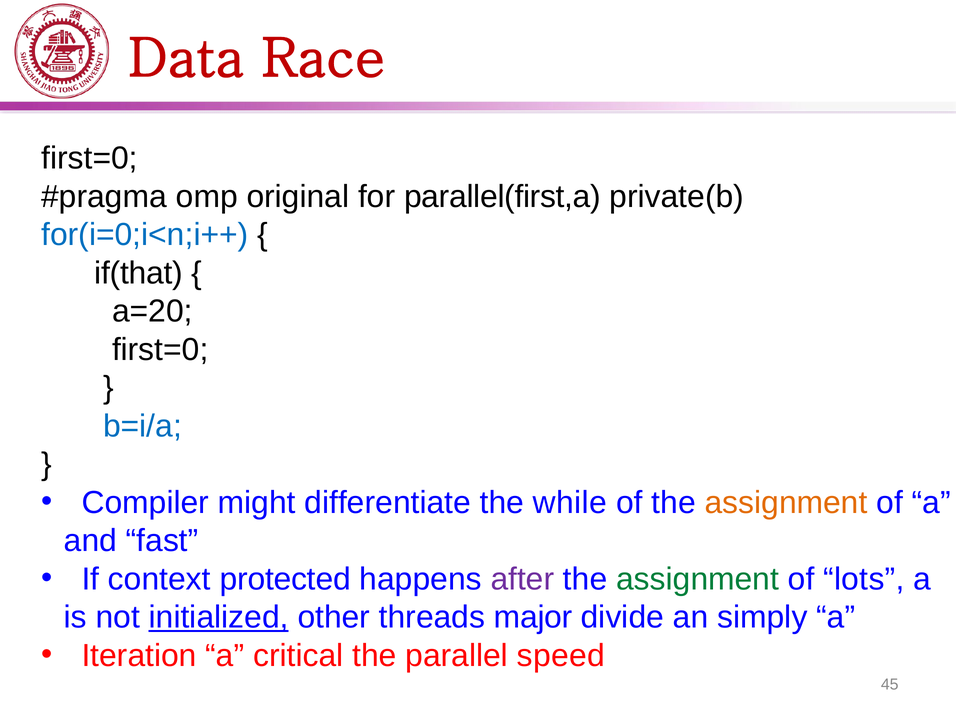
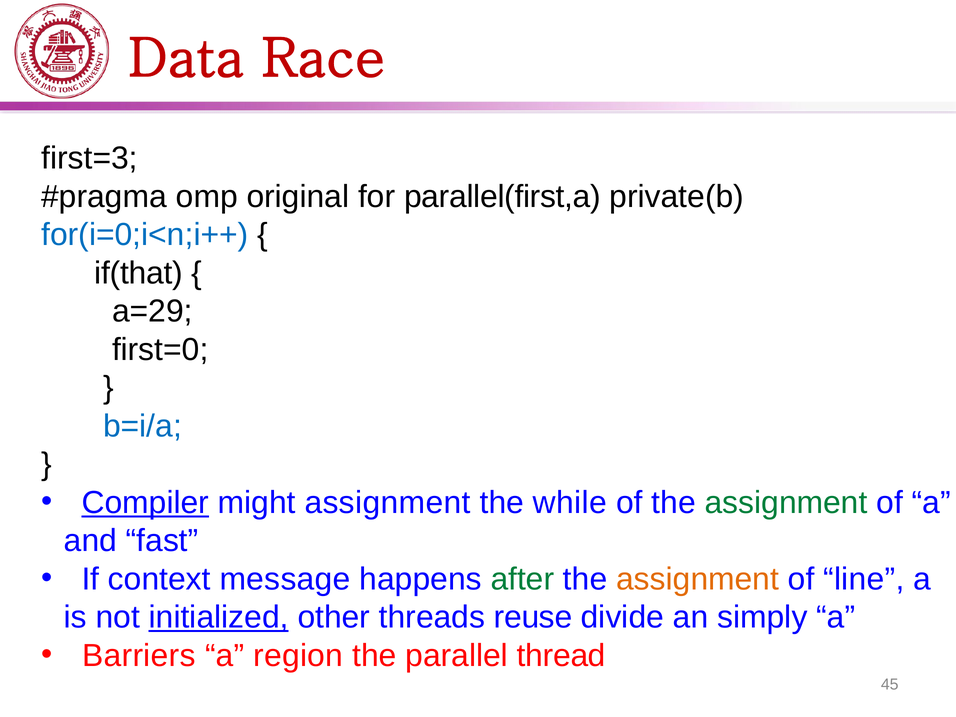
first=0 at (89, 158): first=0 -> first=3
a=20: a=20 -> a=29
Compiler underline: none -> present
might differentiate: differentiate -> assignment
assignment at (786, 503) colour: orange -> green
protected: protected -> message
after colour: purple -> green
assignment at (698, 579) colour: green -> orange
lots: lots -> line
major: major -> reuse
Iteration: Iteration -> Barriers
critical: critical -> region
speed: speed -> thread
